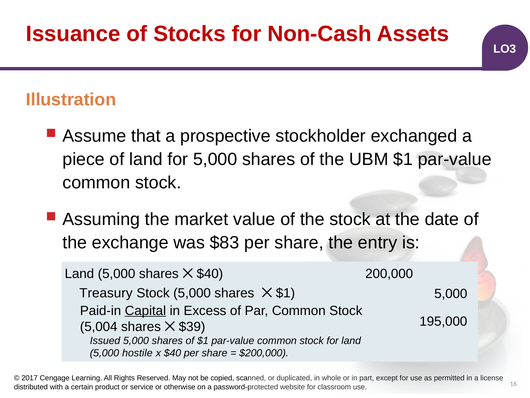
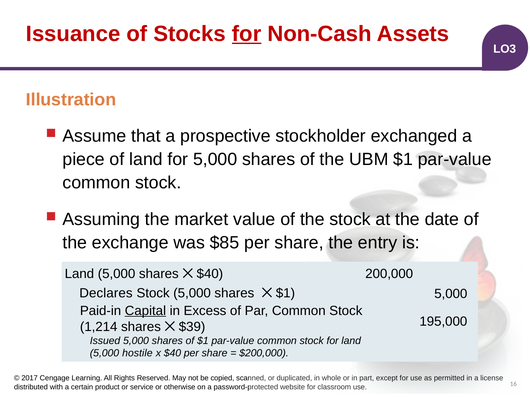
for at (247, 34) underline: none -> present
$83: $83 -> $85
Treasury: Treasury -> Declares
5,004: 5,004 -> 1,214
